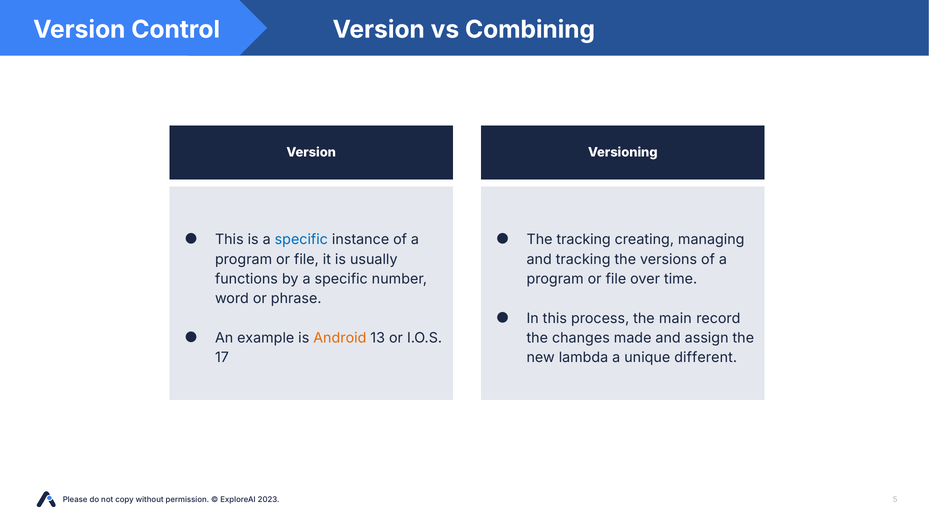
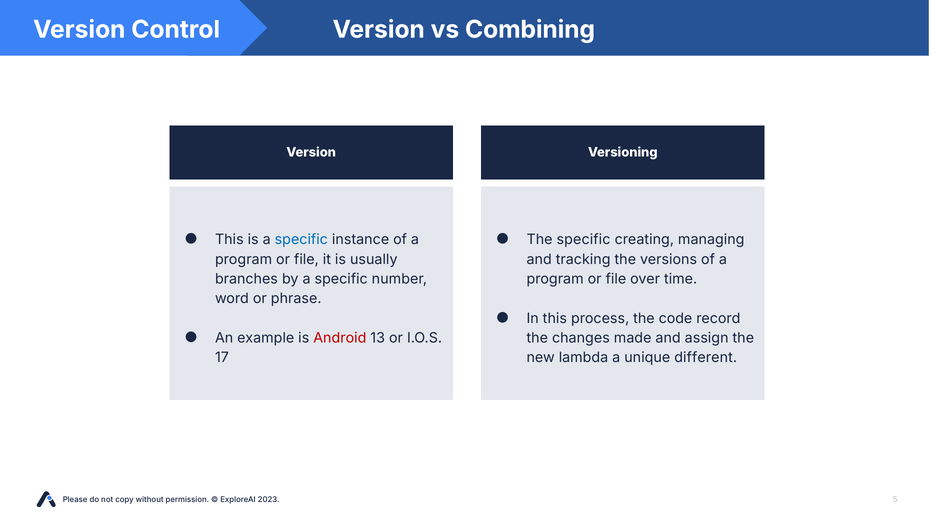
The tracking: tracking -> specific
functions: functions -> branches
main: main -> code
Android colour: orange -> red
